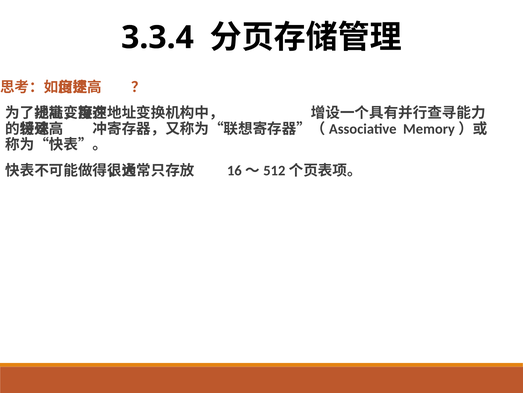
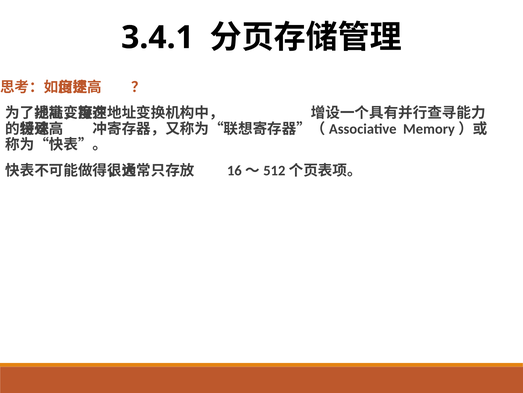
3.3.4: 3.3.4 -> 3.4.1
